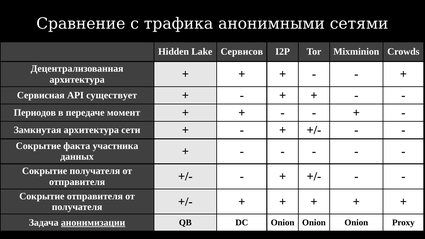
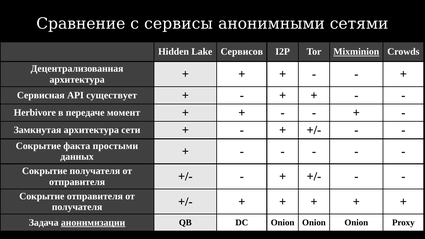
трафика: трафика -> сервисы
Mixminion underline: none -> present
Периодов: Периодов -> Herbivore
участника: участника -> простыми
